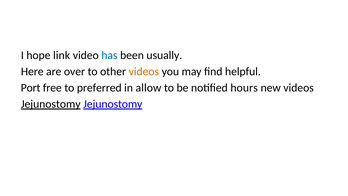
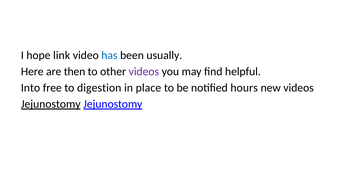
over: over -> then
videos at (144, 71) colour: orange -> purple
Port: Port -> Into
preferred: preferred -> digestion
allow: allow -> place
